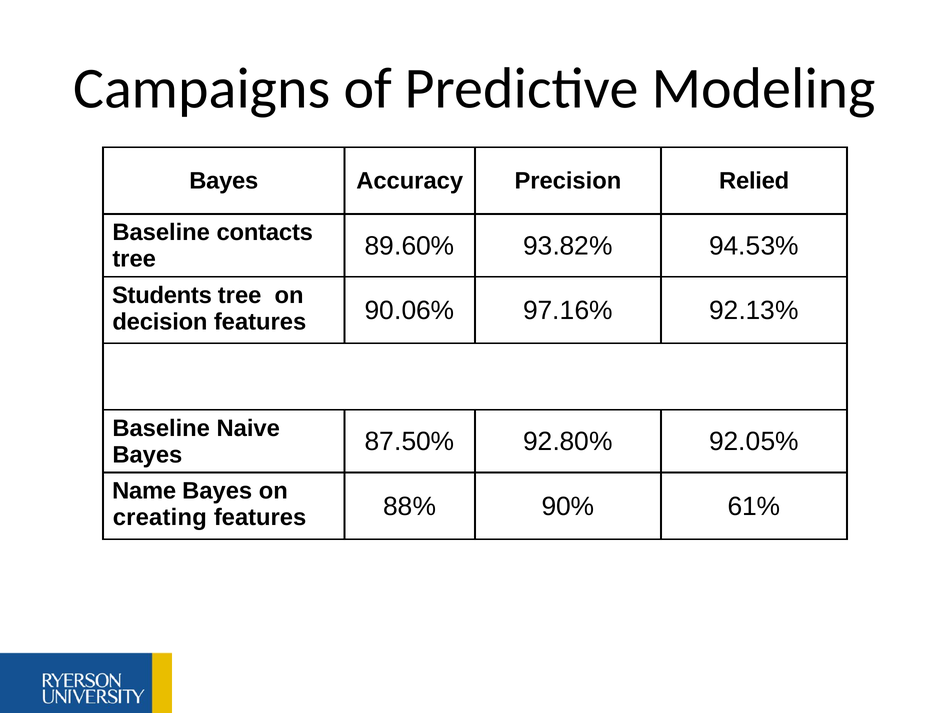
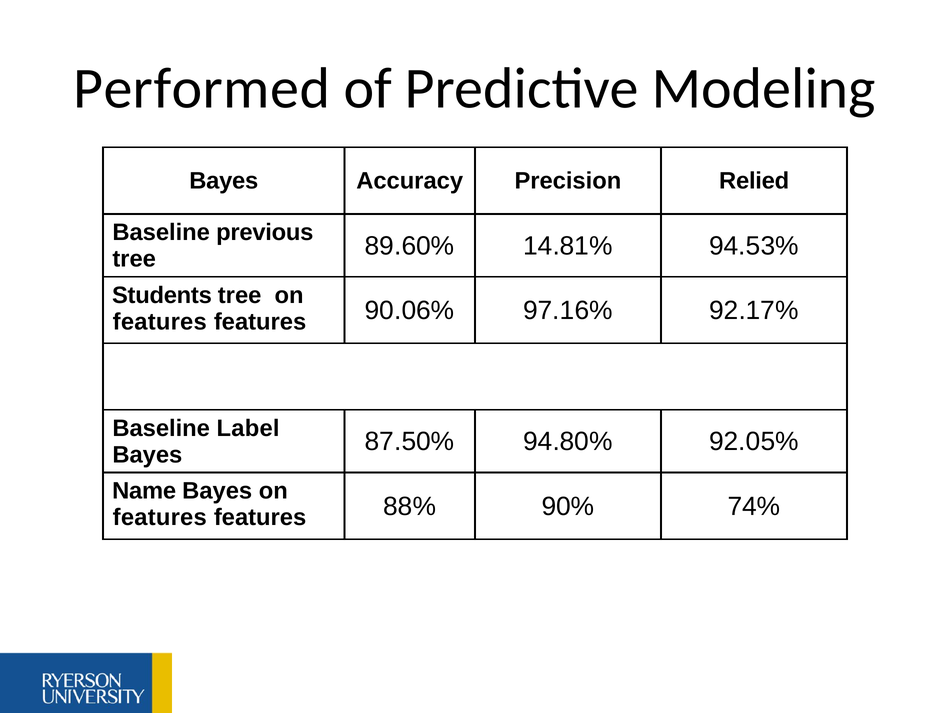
Campaigns: Campaigns -> Performed
contacts: contacts -> previous
93.82%: 93.82% -> 14.81%
decision at (160, 322): decision -> features
92.13%: 92.13% -> 92.17%
Naive: Naive -> Label
92.80%: 92.80% -> 94.80%
creating at (160, 517): creating -> features
61%: 61% -> 74%
